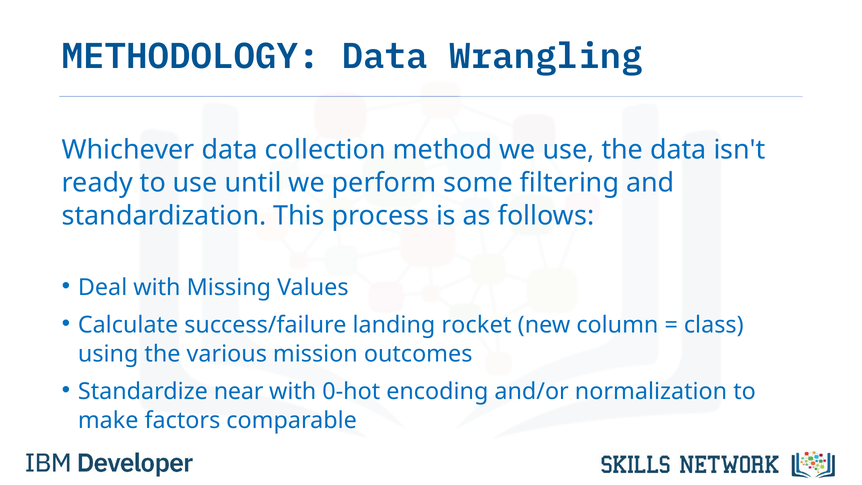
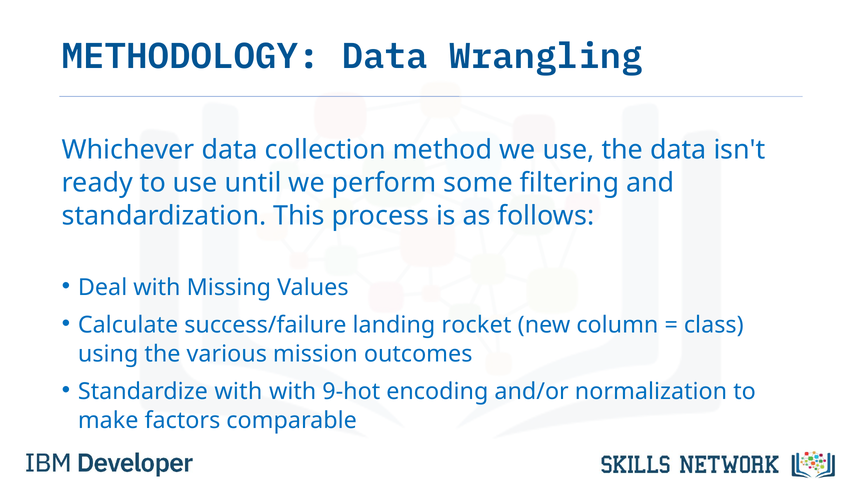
Standardize near: near -> with
0-hot: 0-hot -> 9-hot
